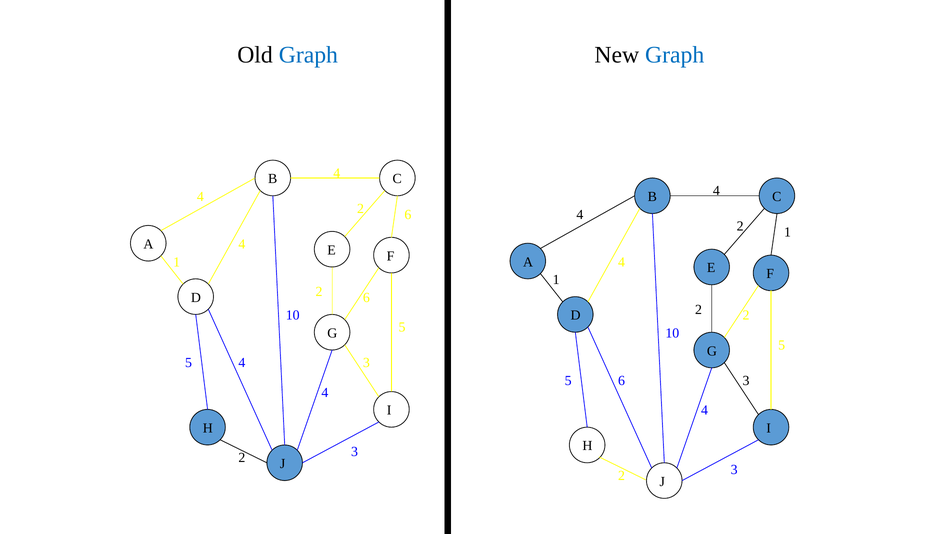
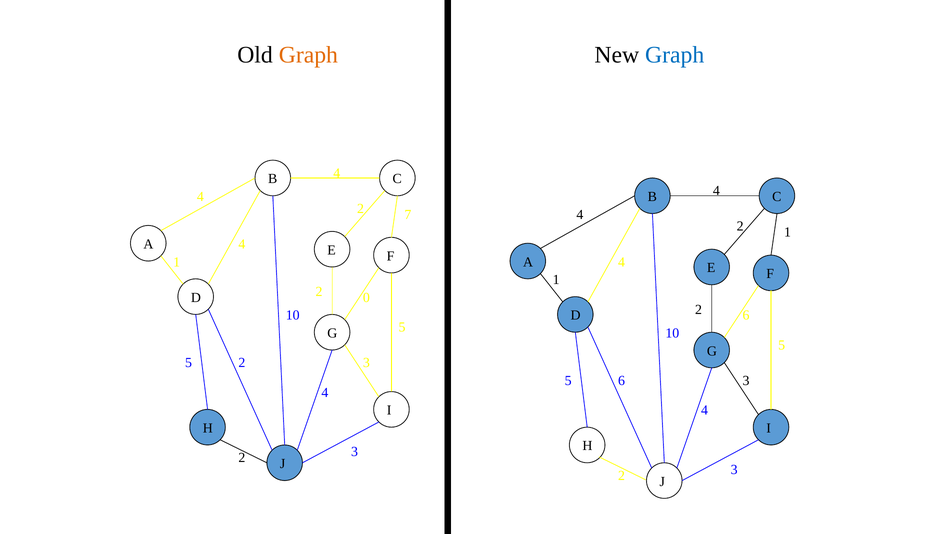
Graph at (308, 55) colour: blue -> orange
6 at (408, 214): 6 -> 7
6 at (366, 297): 6 -> 0
2 at (746, 315): 2 -> 6
5 4: 4 -> 2
